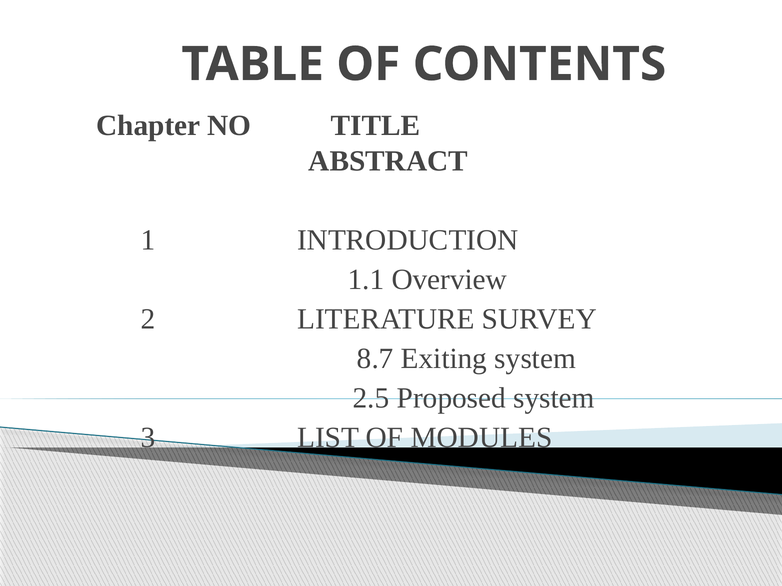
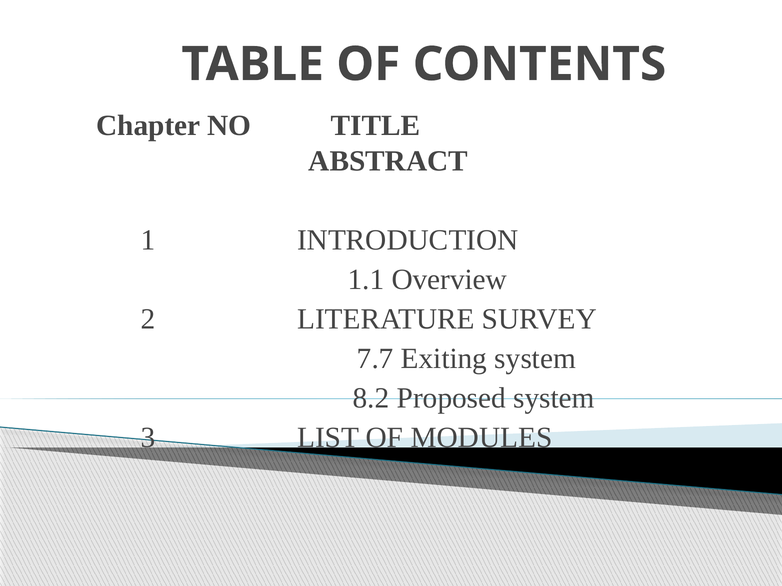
8.7: 8.7 -> 7.7
2.5: 2.5 -> 8.2
